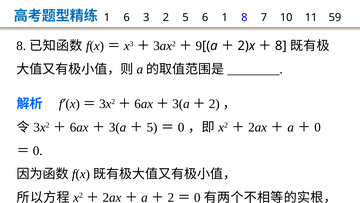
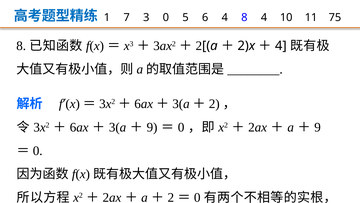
1 6: 6 -> 7
3 2: 2 -> 0
6 1: 1 -> 4
8 7: 7 -> 4
59: 59 -> 75
9 at (199, 46): 9 -> 2
8 at (281, 46): 8 -> 4
5 at (152, 127): 5 -> 9
0 at (318, 127): 0 -> 9
